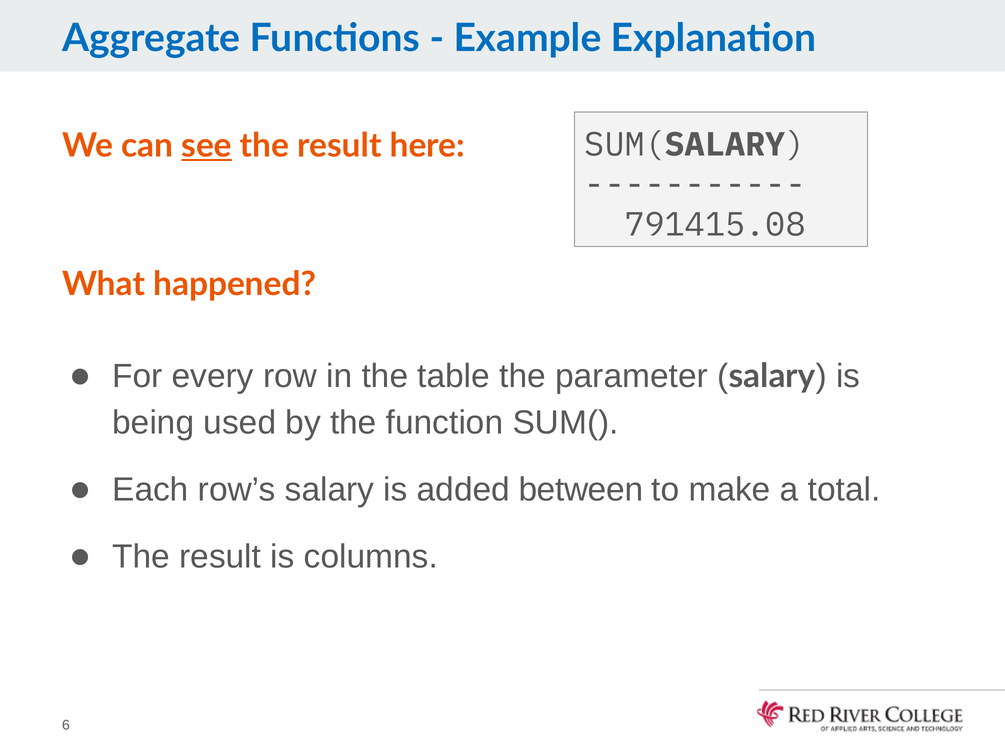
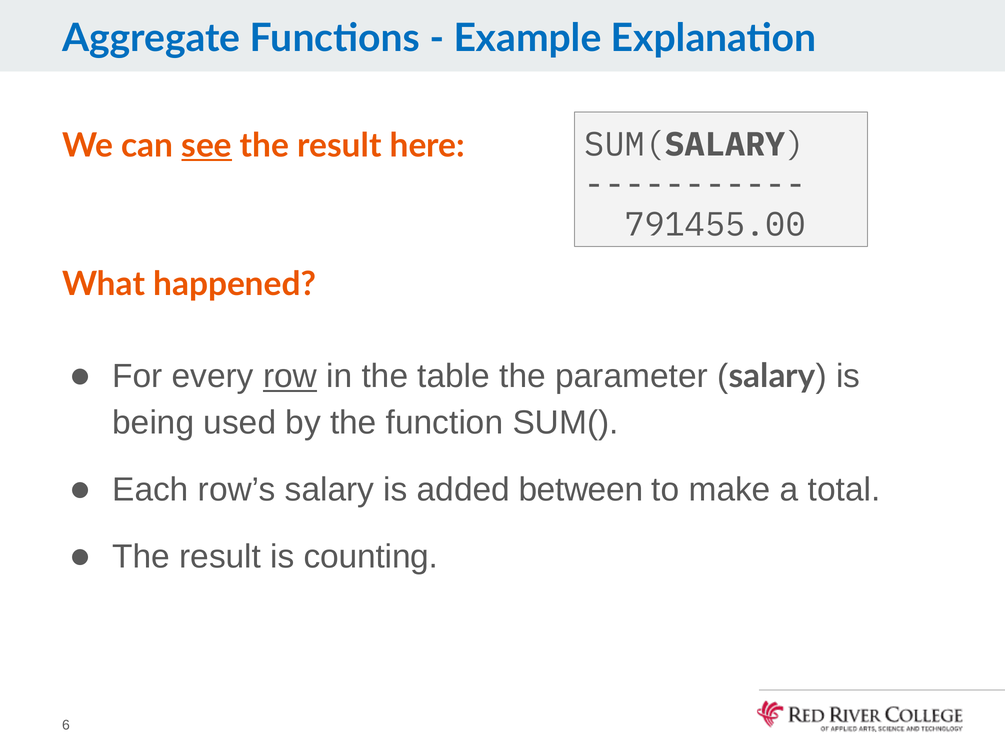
791415.08: 791415.08 -> 791455.00
row underline: none -> present
columns: columns -> counting
